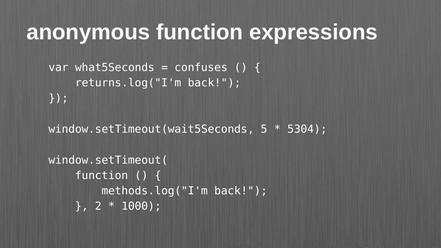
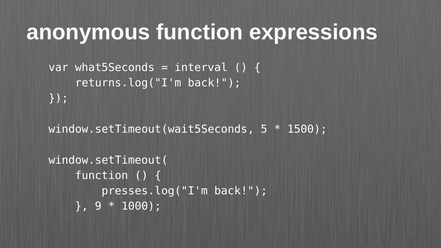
confuses: confuses -> interval
5304: 5304 -> 1500
methods.log("I'm: methods.log("I'm -> presses.log("I'm
2: 2 -> 9
